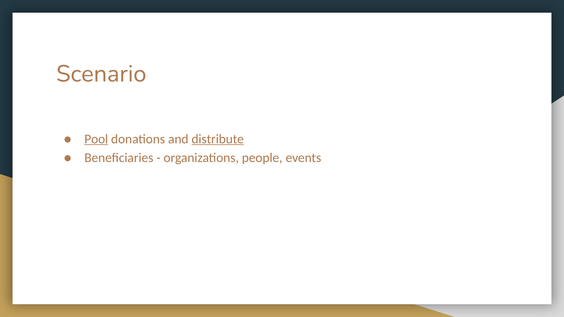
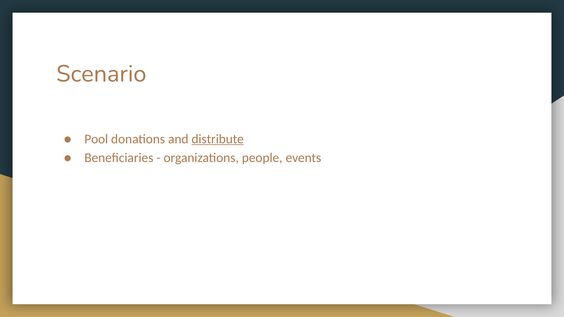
Pool underline: present -> none
